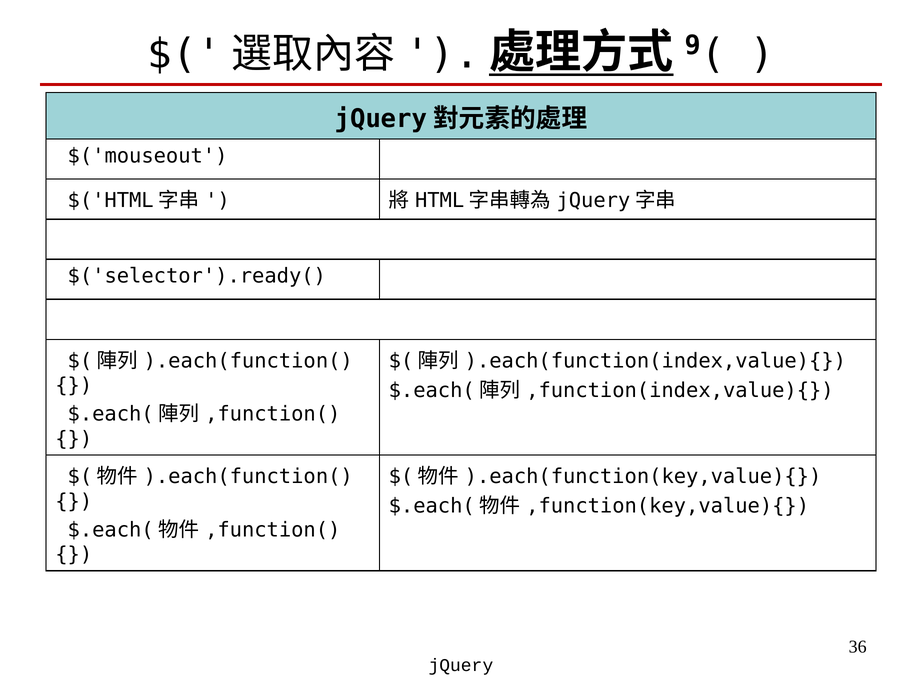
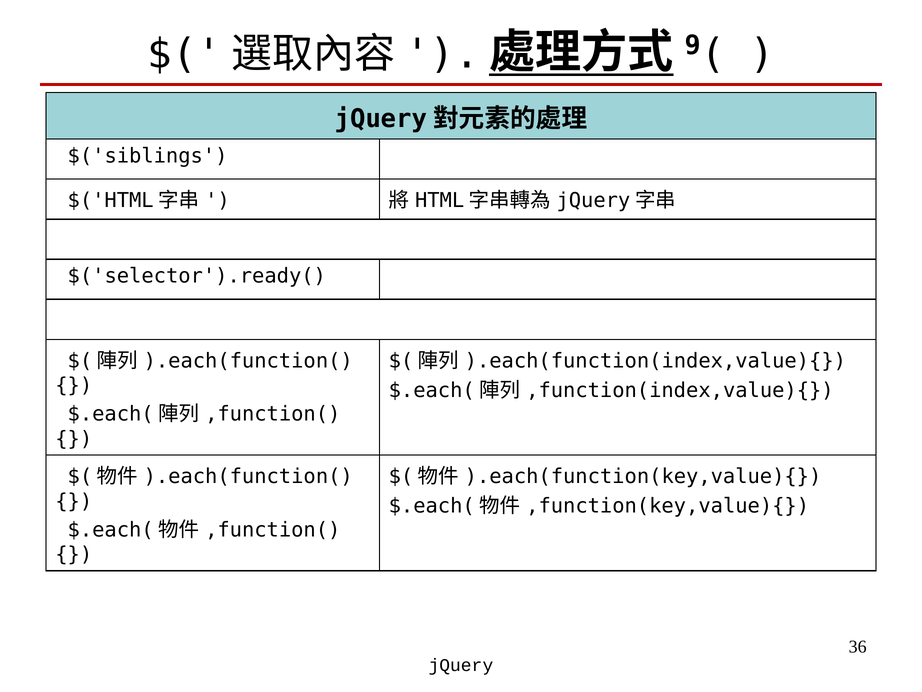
$('mouseout: $('mouseout -> $('siblings
